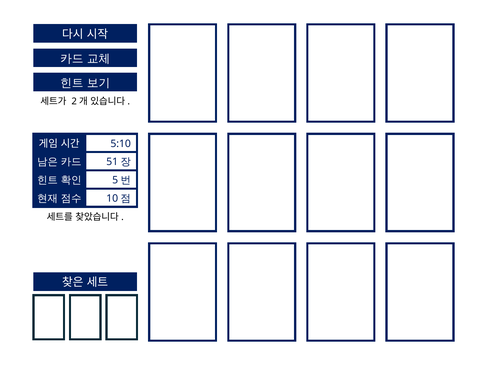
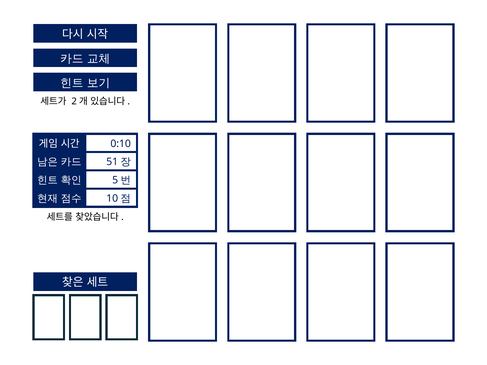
5:10: 5:10 -> 0:10
